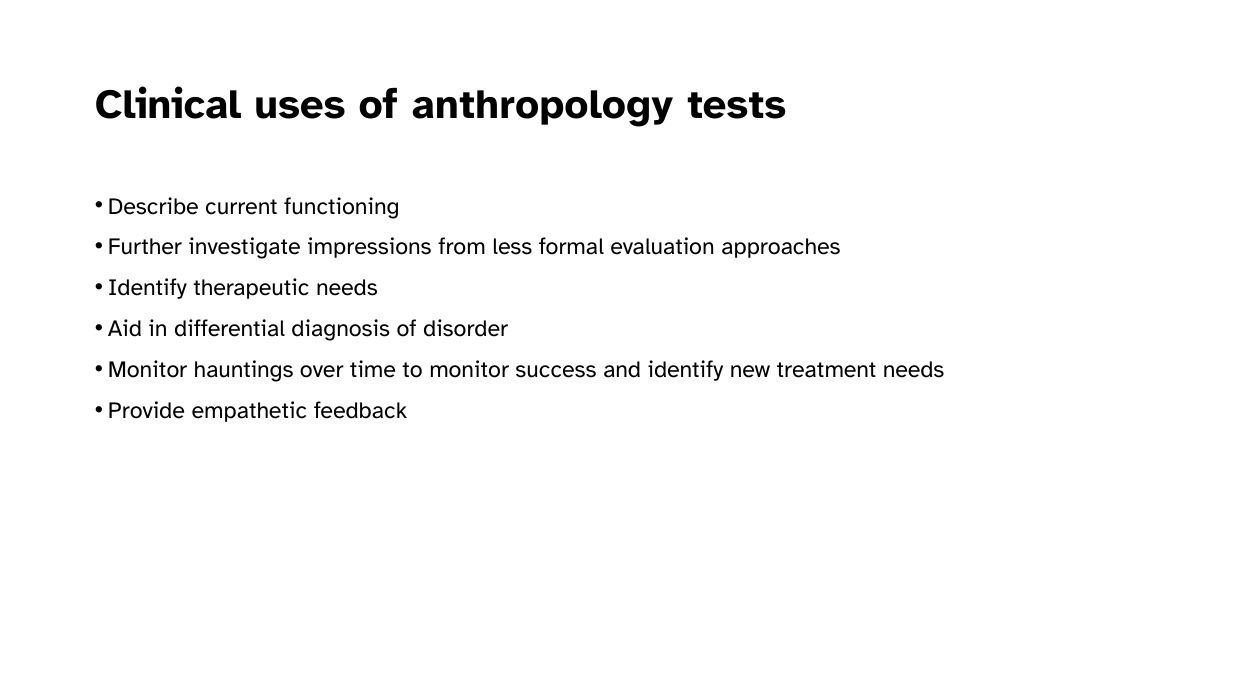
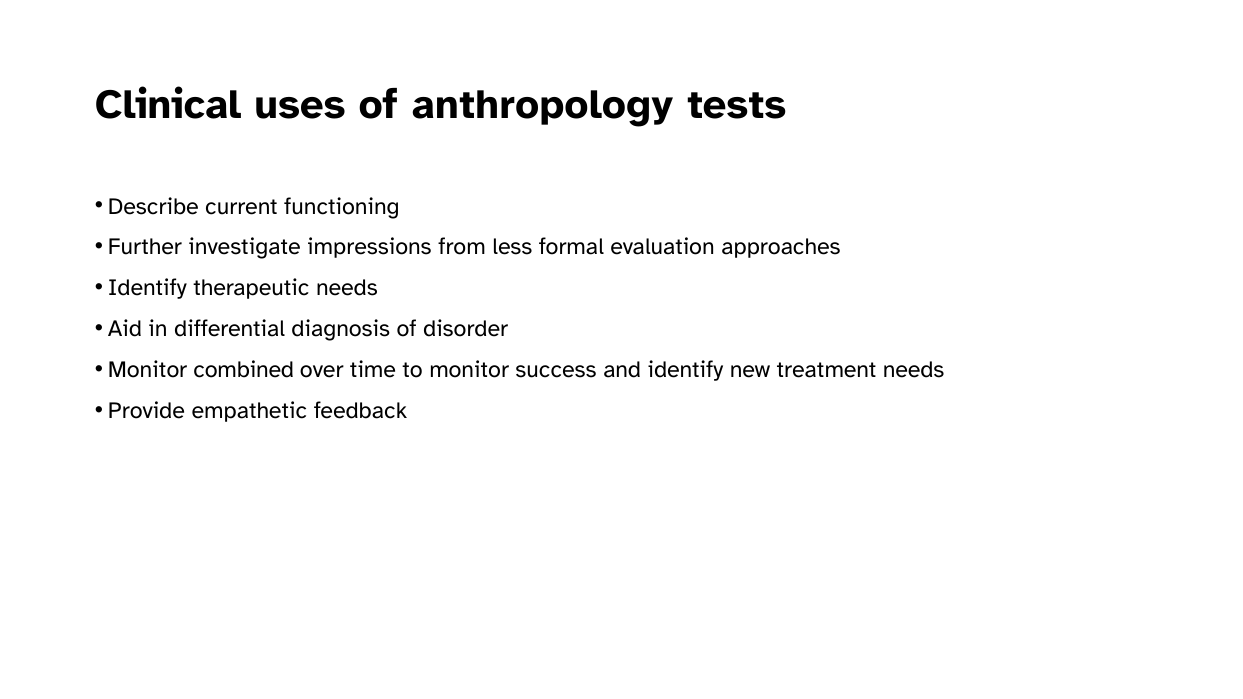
hauntings: hauntings -> combined
